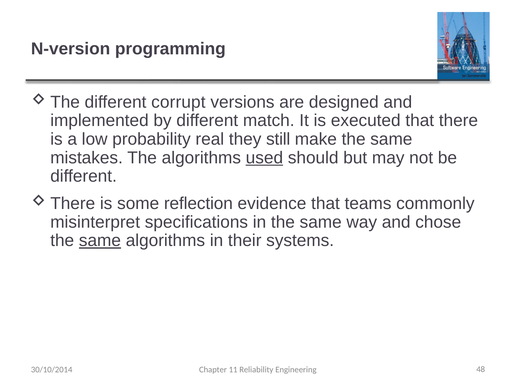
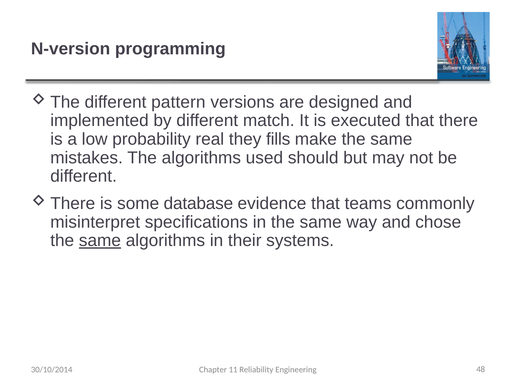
corrupt: corrupt -> pattern
still: still -> fills
used underline: present -> none
reflection: reflection -> database
